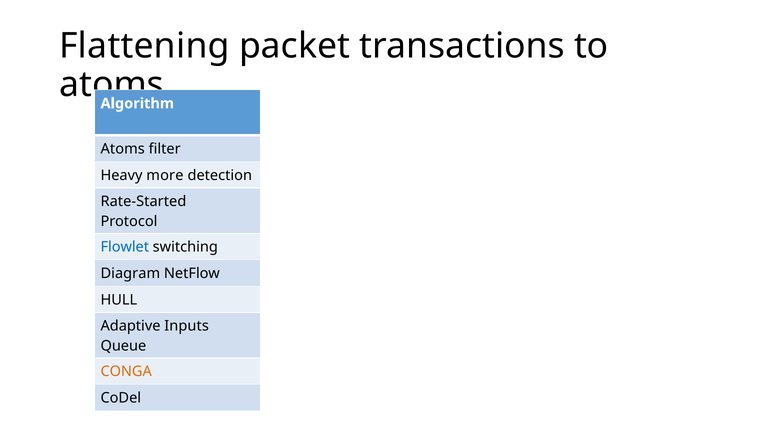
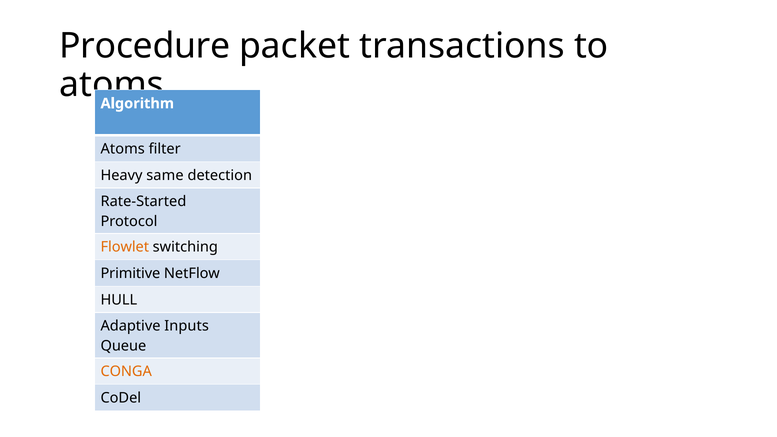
Flattening: Flattening -> Procedure
more: more -> same
Flowlet colour: blue -> orange
Diagram: Diagram -> Primitive
